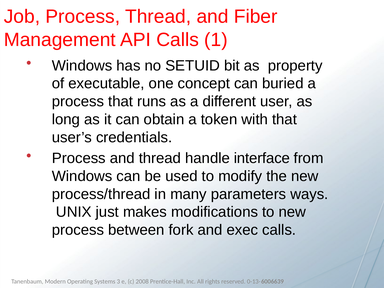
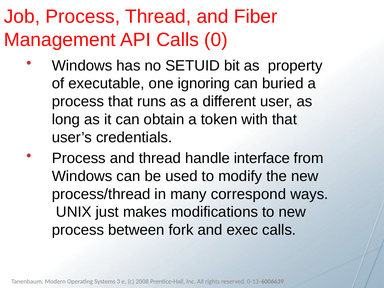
1: 1 -> 0
concept: concept -> ignoring
parameters: parameters -> correspond
